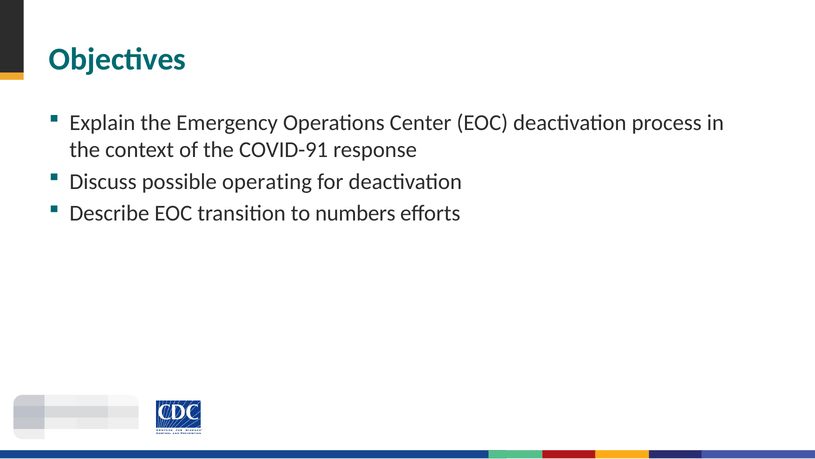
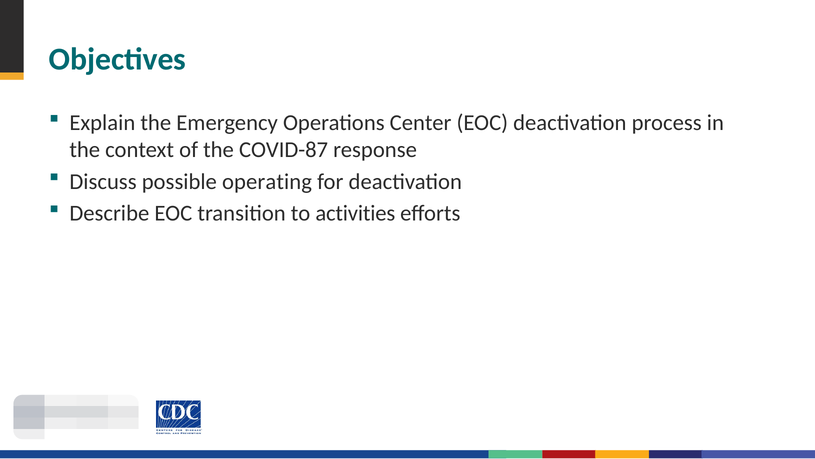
COVID-91: COVID-91 -> COVID-87
numbers: numbers -> activities
